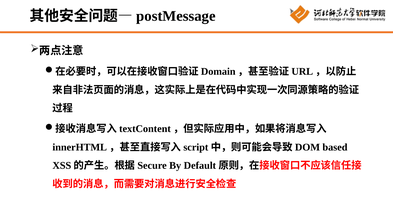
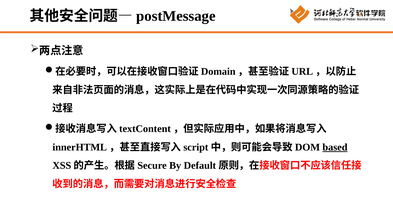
based underline: none -> present
